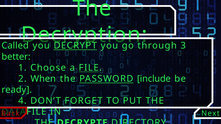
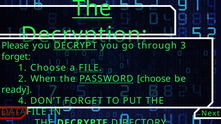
The at (92, 8) underline: none -> present
Called: Called -> Please
better at (16, 57): better -> forget
PASSWORD include: include -> choose
